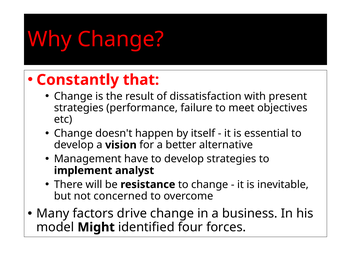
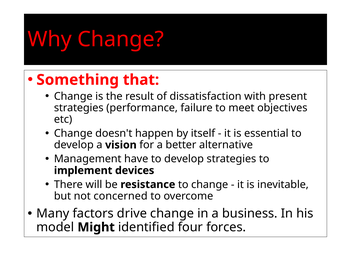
Constantly: Constantly -> Something
analyst: analyst -> devices
